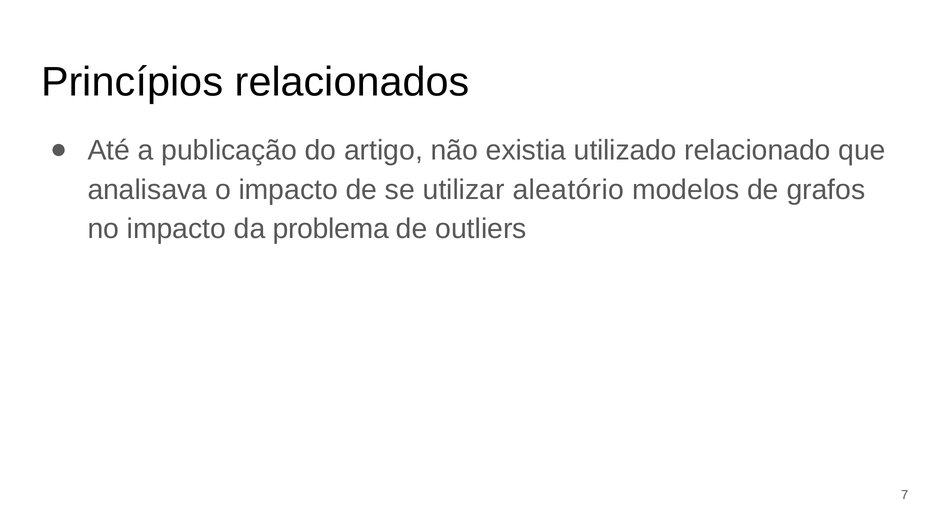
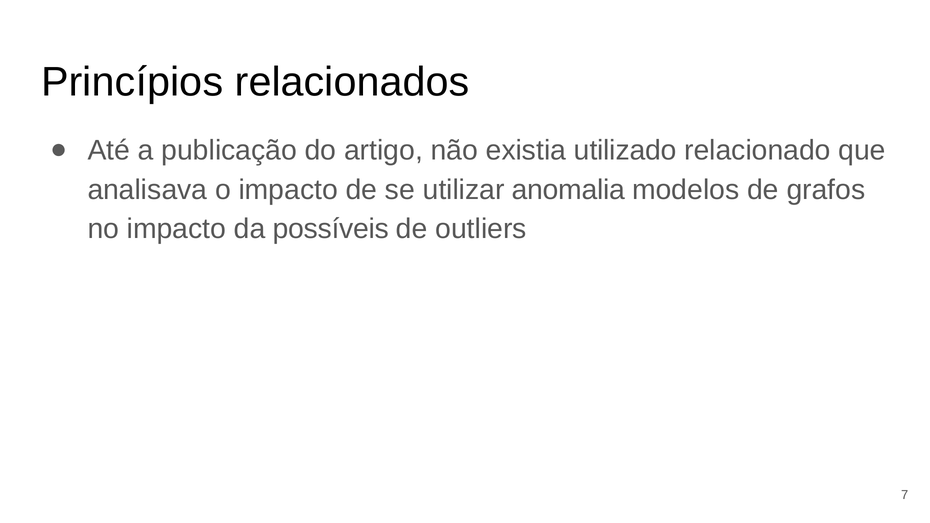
aleatório: aleatório -> anomalia
problema: problema -> possíveis
